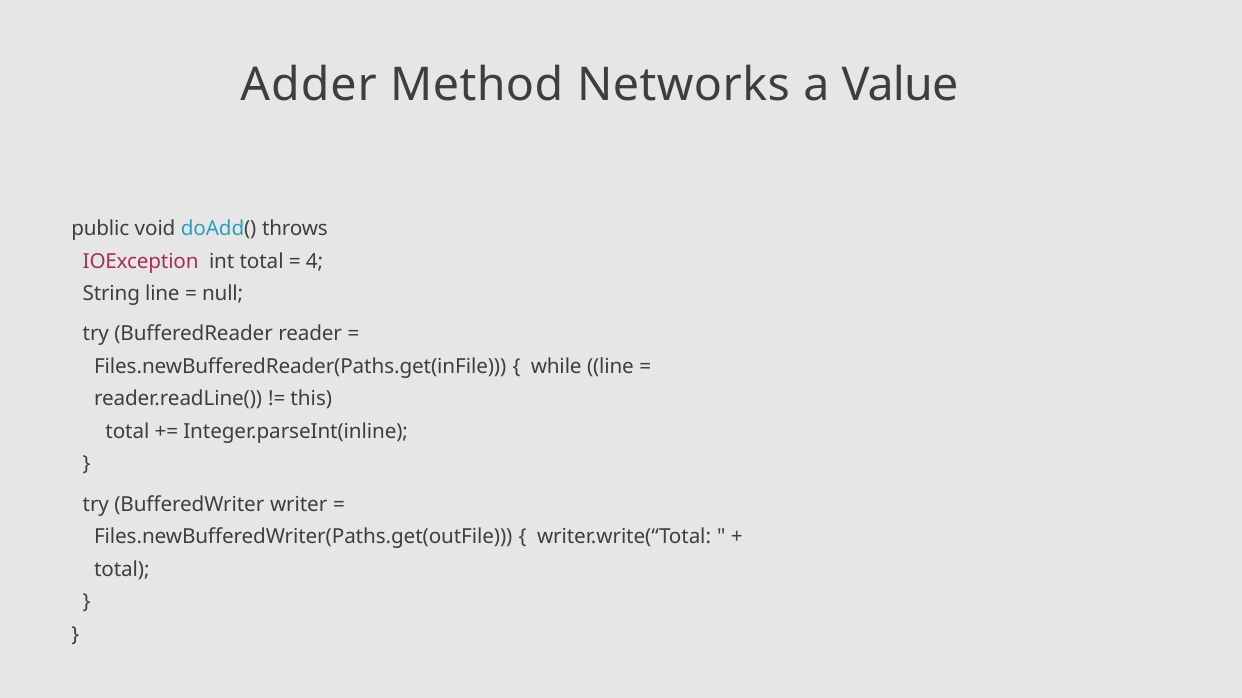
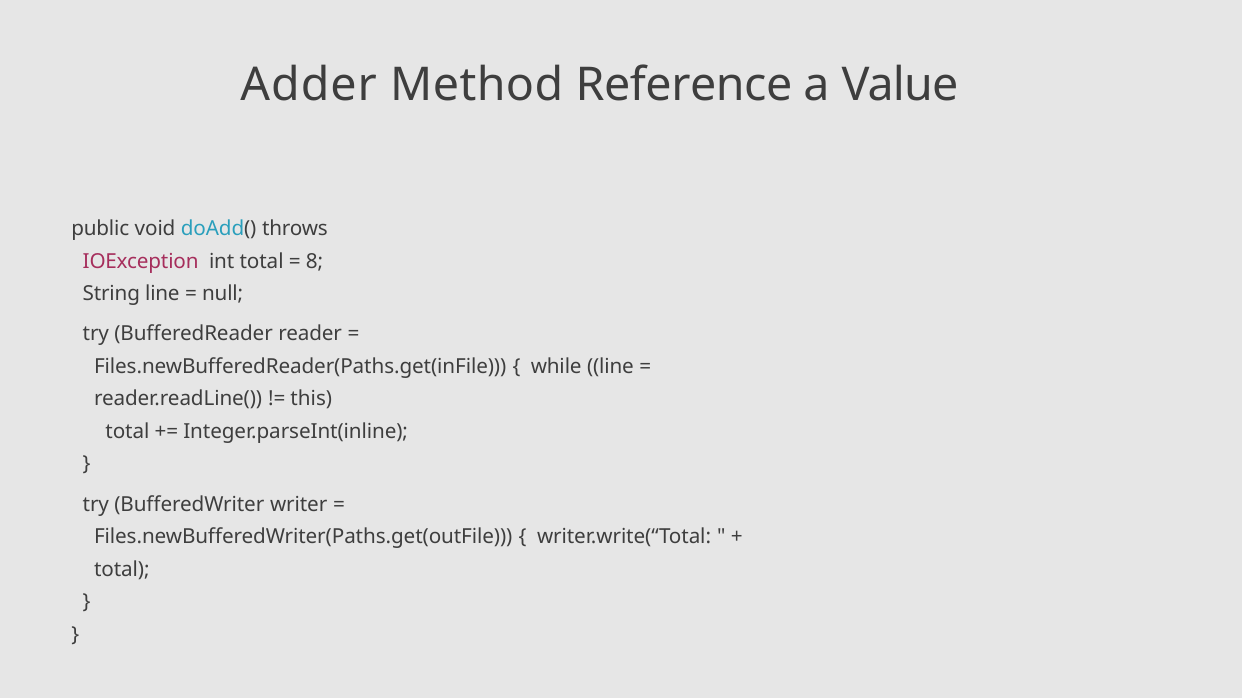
Networks: Networks -> Reference
4: 4 -> 8
